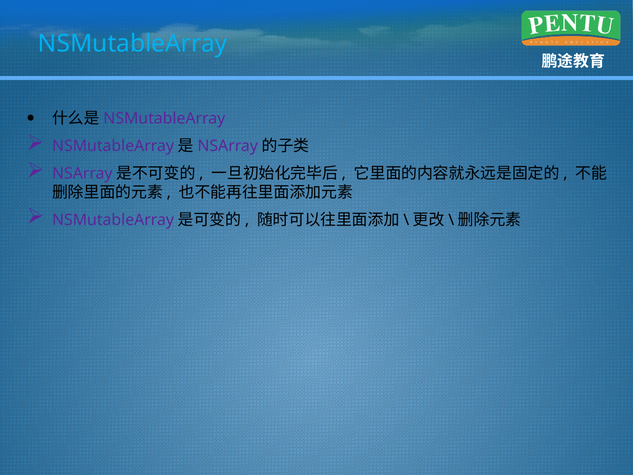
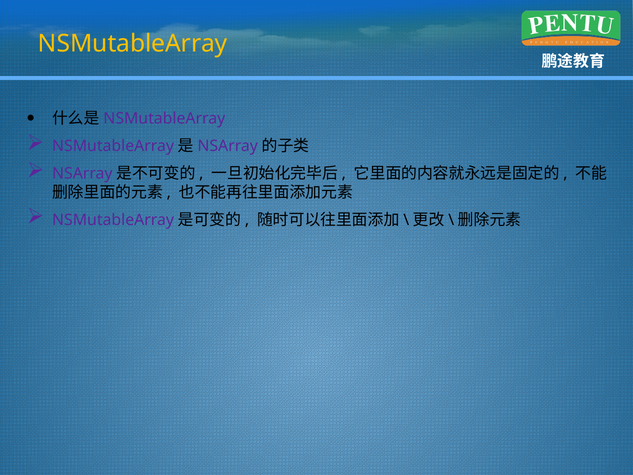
NSMutableArray colour: light blue -> yellow
